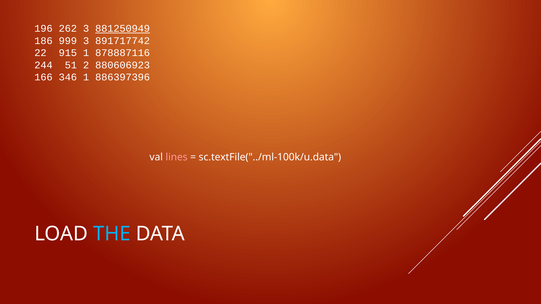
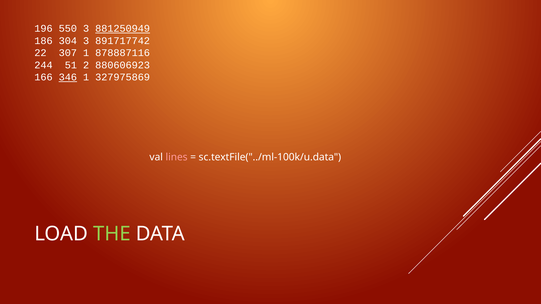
262: 262 -> 550
999: 999 -> 304
915: 915 -> 307
346 underline: none -> present
886397396: 886397396 -> 327975869
THE colour: light blue -> light green
